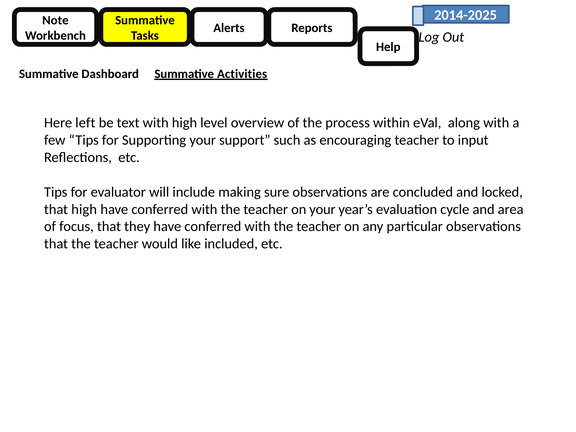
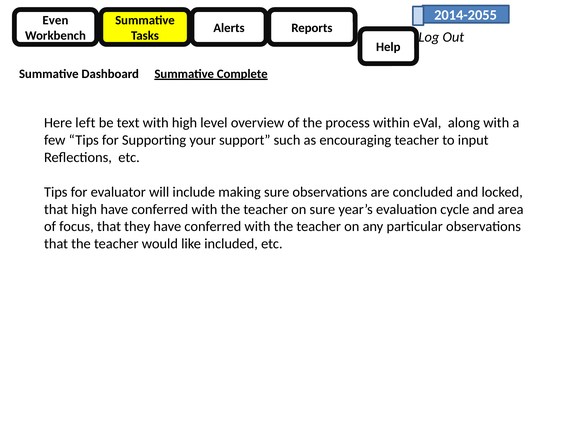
2014-2025: 2014-2025 -> 2014-2055
Note: Note -> Even
Activities: Activities -> Complete
on your: your -> sure
